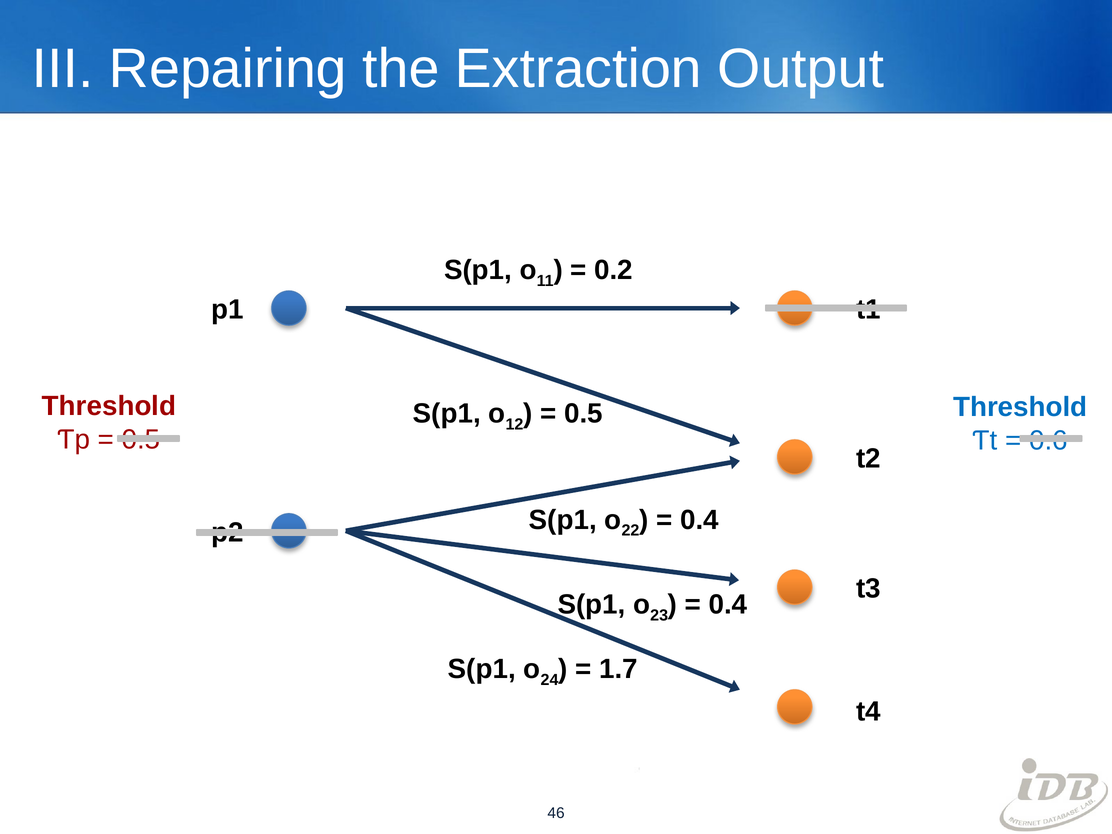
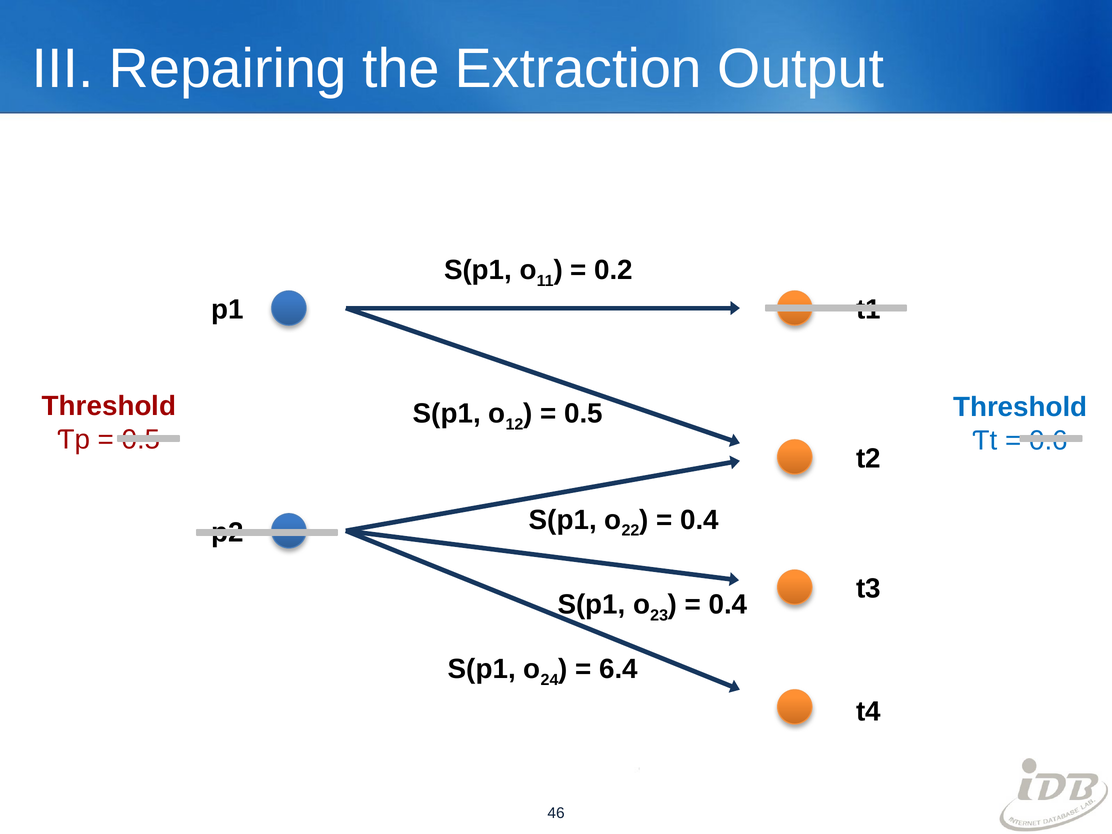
1.7: 1.7 -> 6.4
